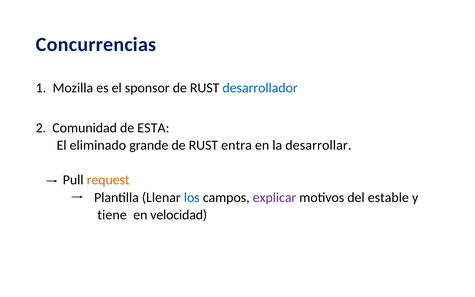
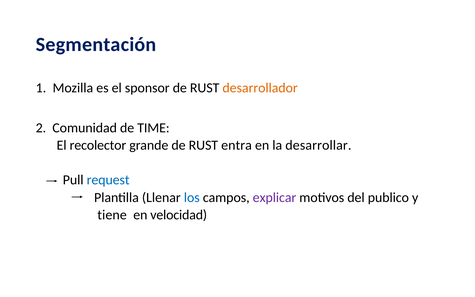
Concurrencias: Concurrencias -> Segmentación
desarrollador colour: blue -> orange
ESTA: ESTA -> TIME
eliminado: eliminado -> recolector
request colour: orange -> blue
estable: estable -> publico
